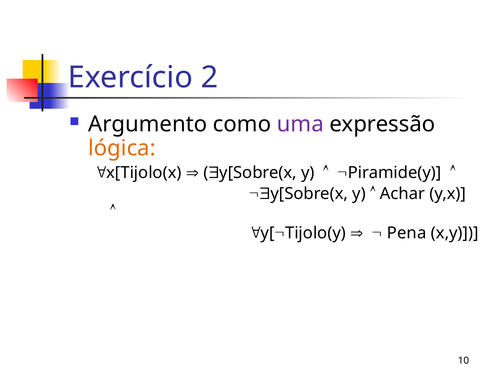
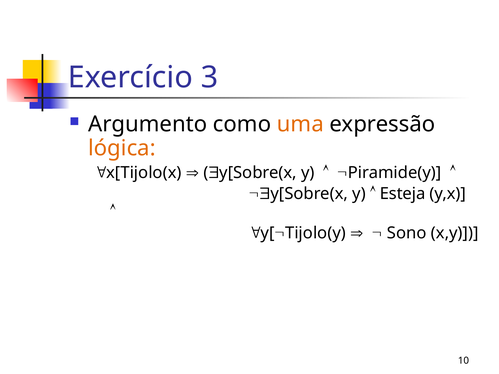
2: 2 -> 3
uma colour: purple -> orange
Achar: Achar -> Esteja
Pena: Pena -> Sono
